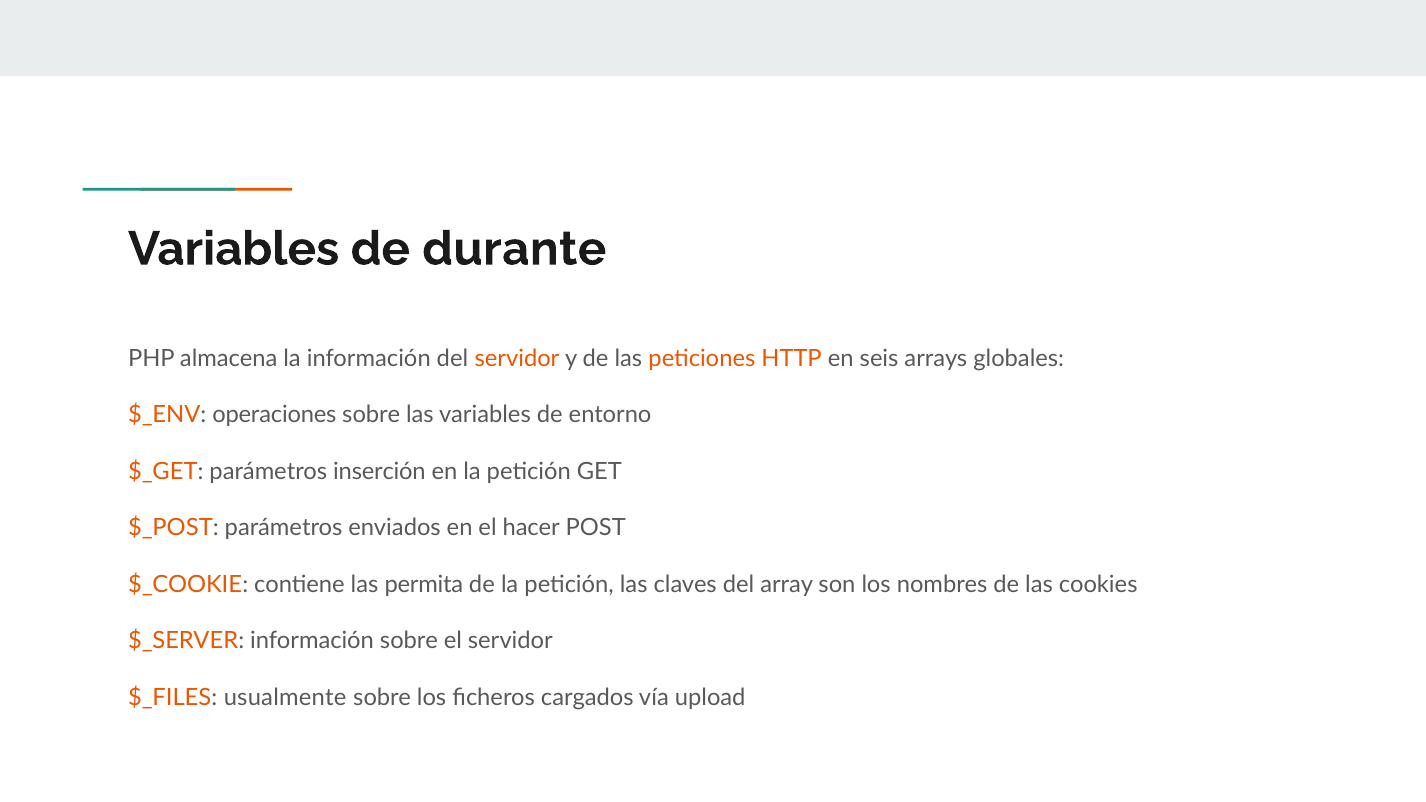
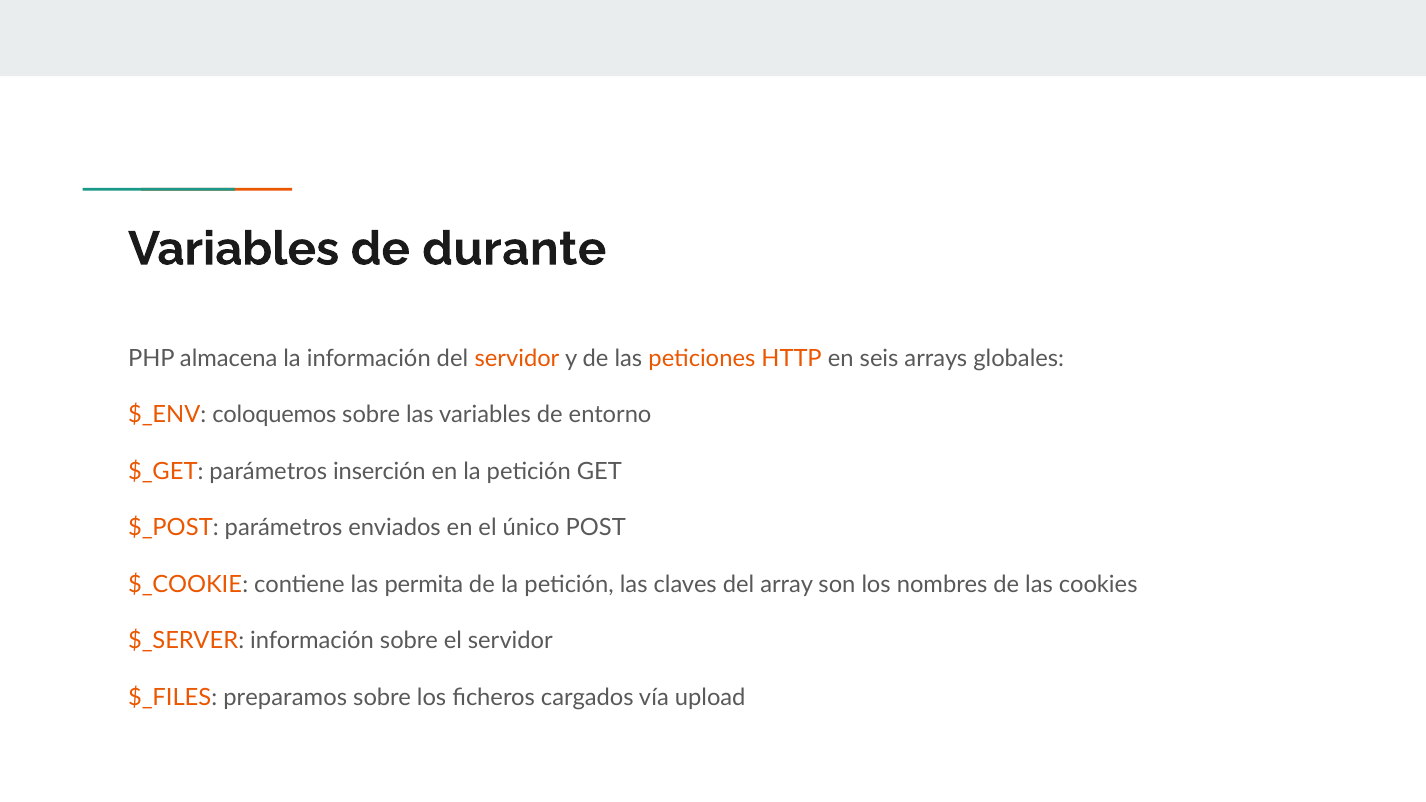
operaciones: operaciones -> coloquemos
hacer: hacer -> único
usualmente: usualmente -> preparamos
